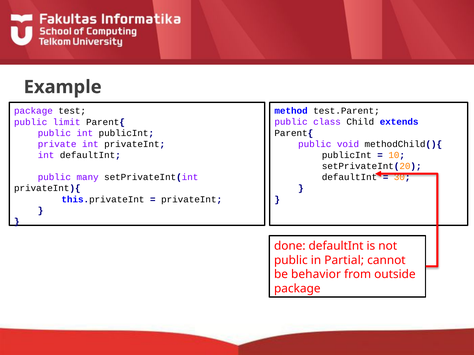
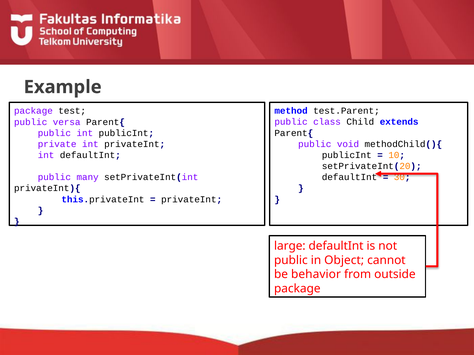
limit: limit -> versa
done: done -> large
Partial: Partial -> Object
